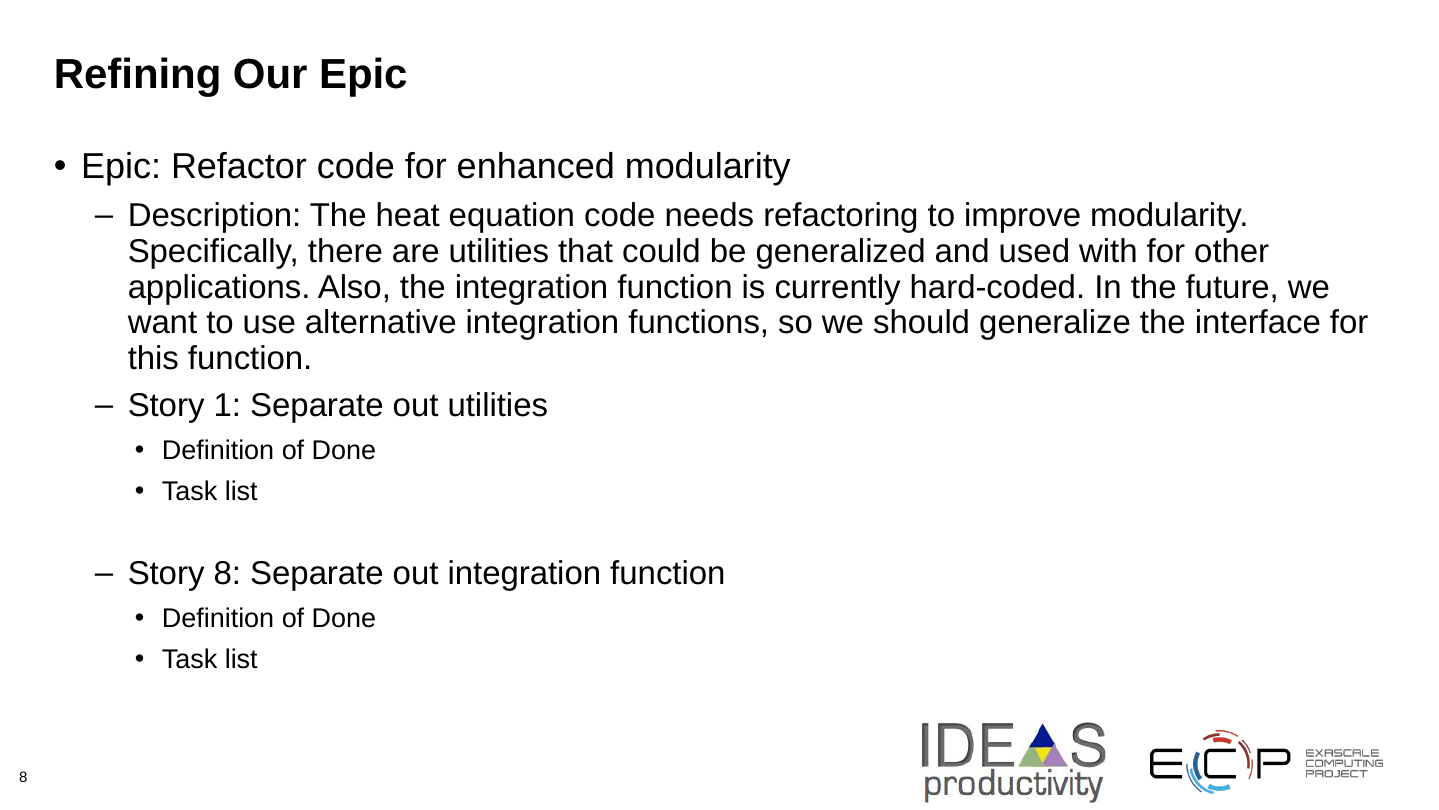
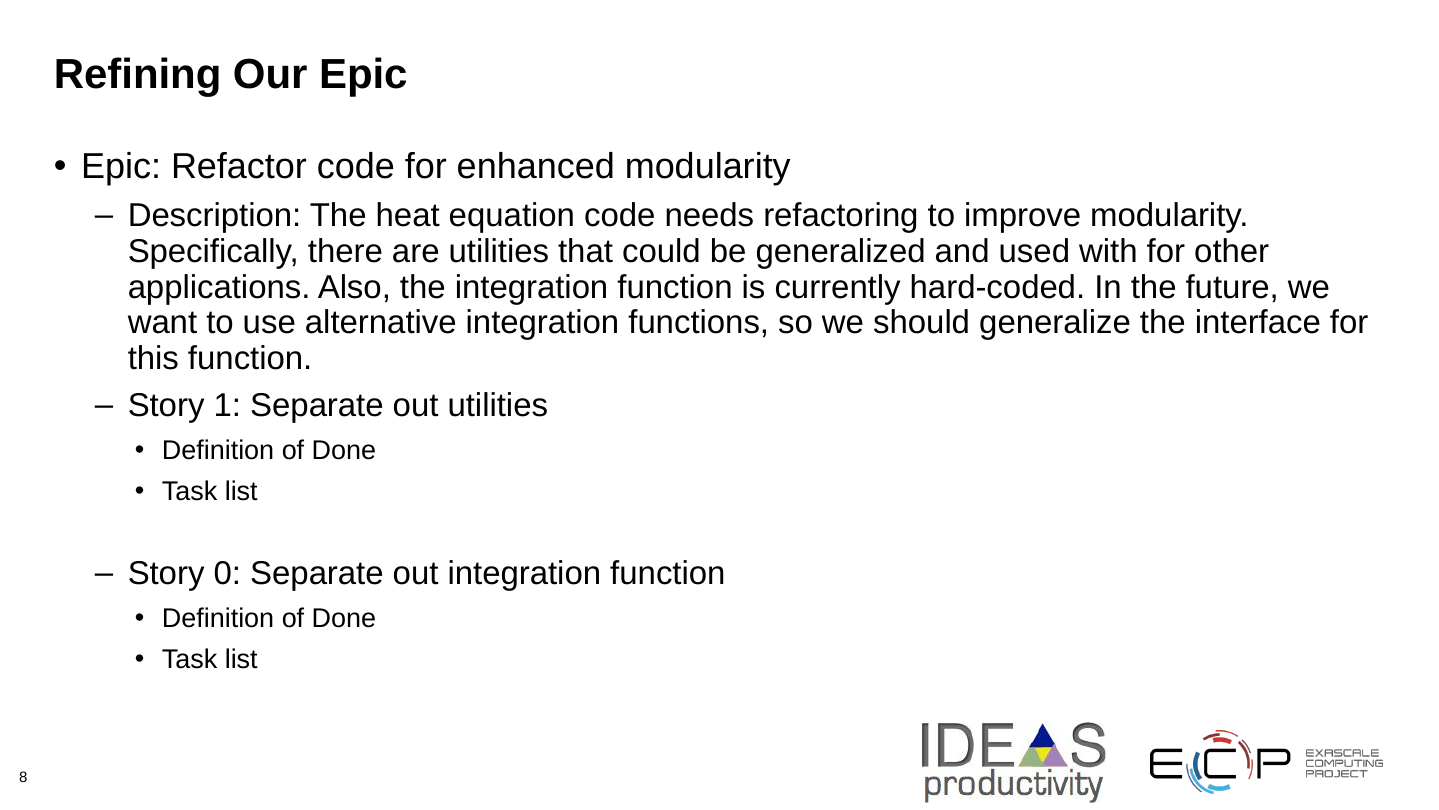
Story 8: 8 -> 0
